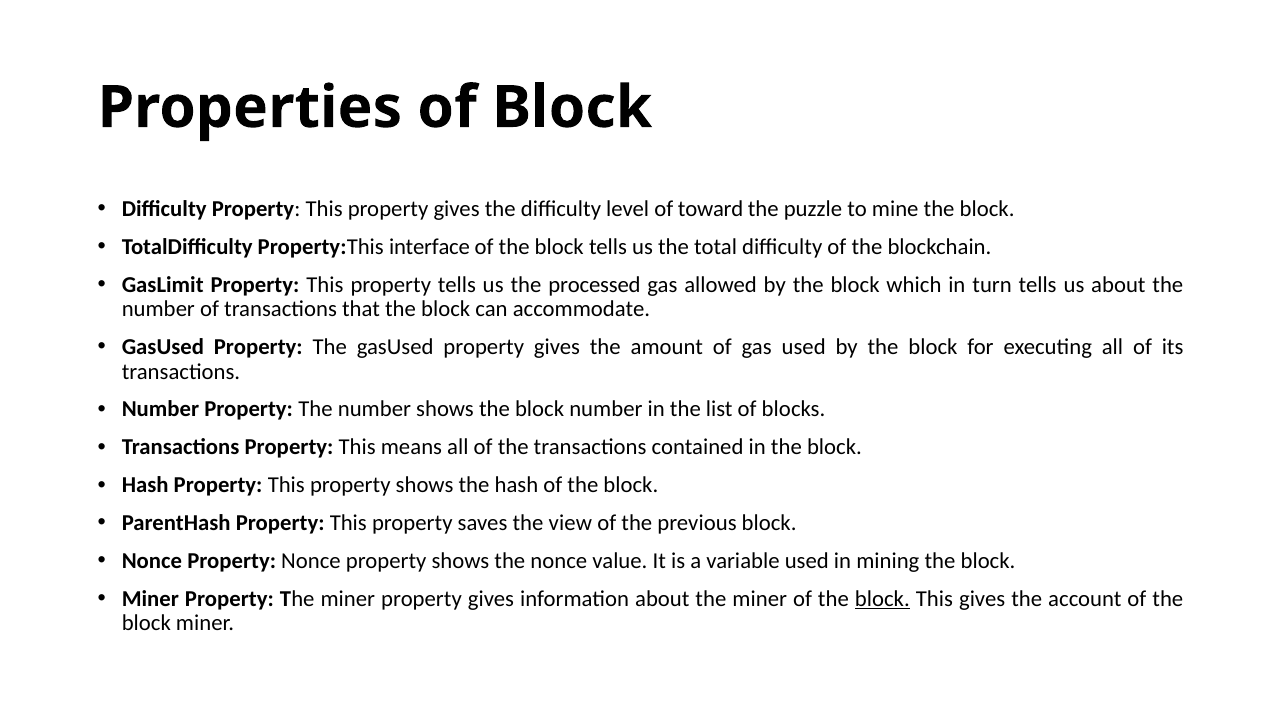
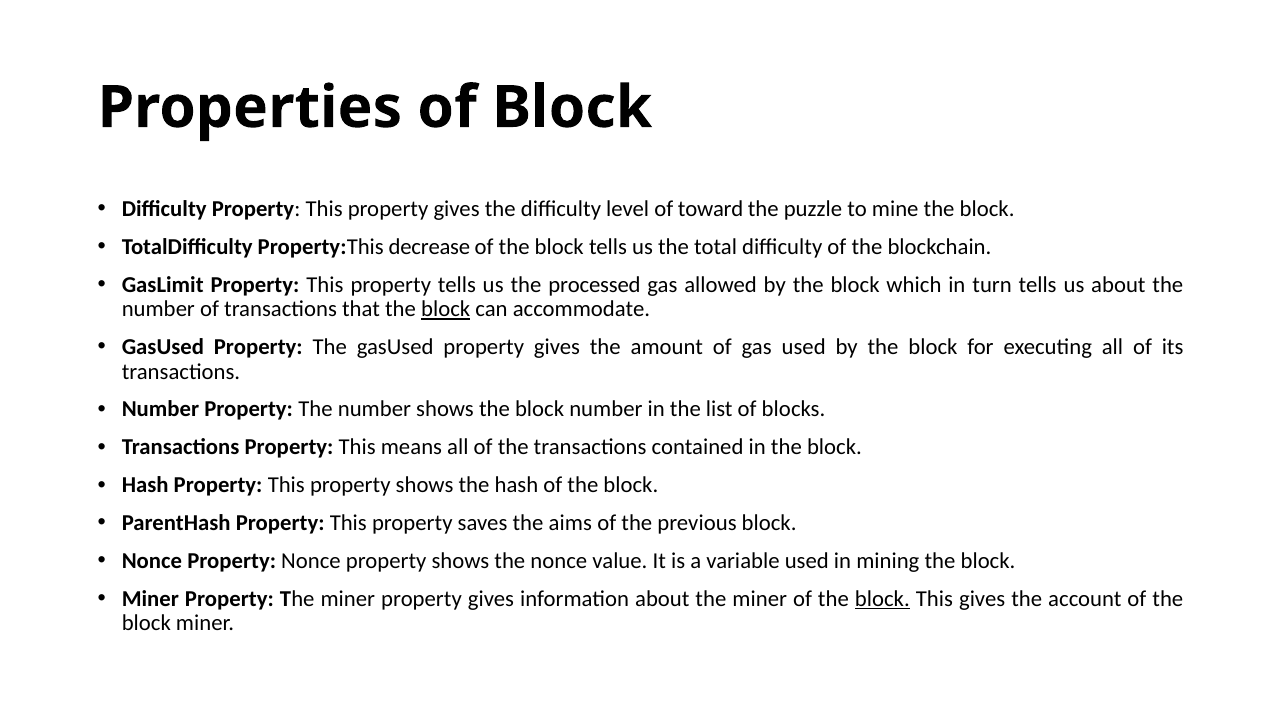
interface: interface -> decrease
block at (446, 309) underline: none -> present
view: view -> aims
